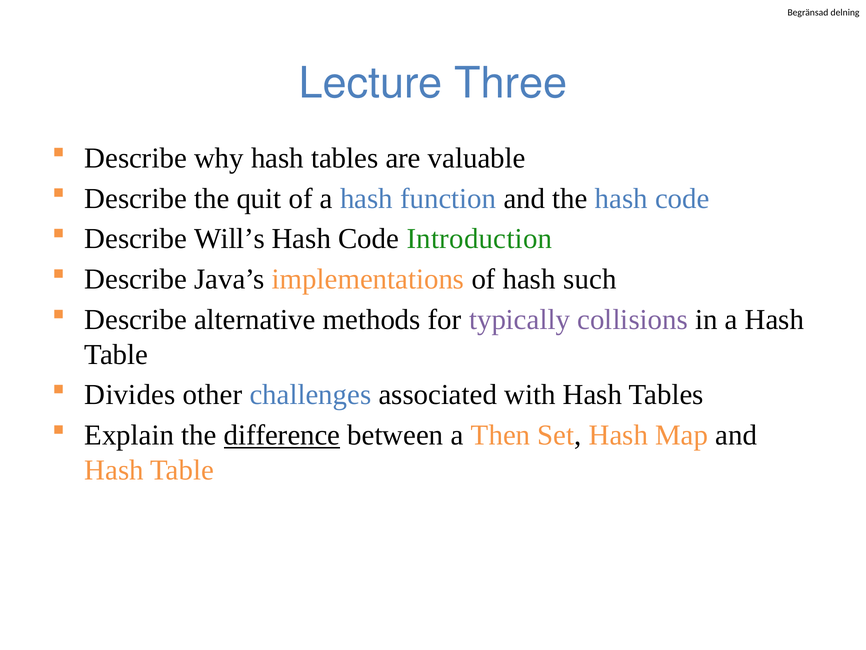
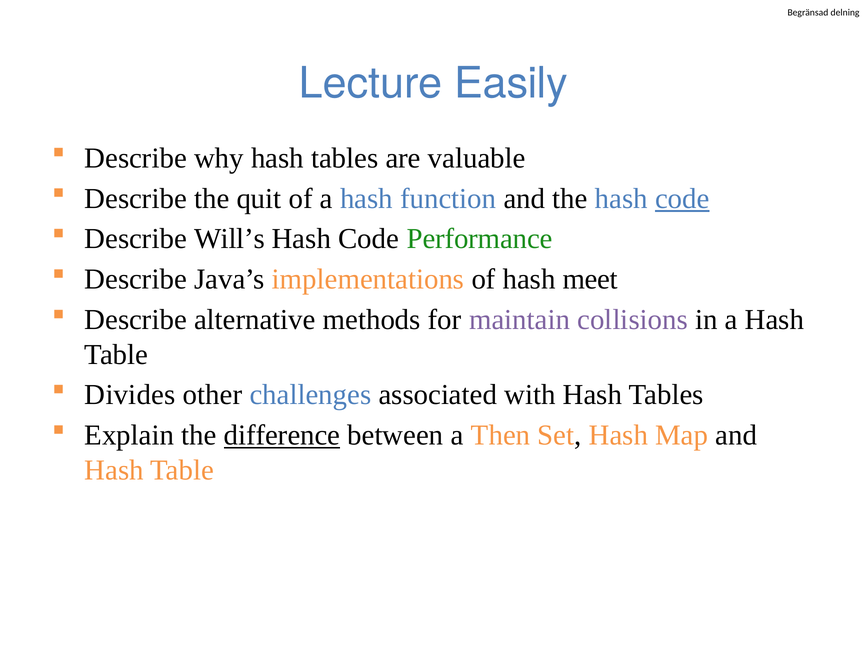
Three: Three -> Easily
code at (682, 198) underline: none -> present
Introduction: Introduction -> Performance
such: such -> meet
typically: typically -> maintain
